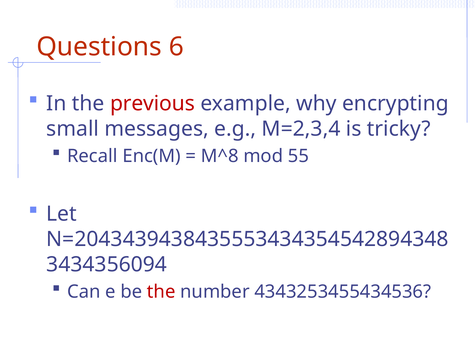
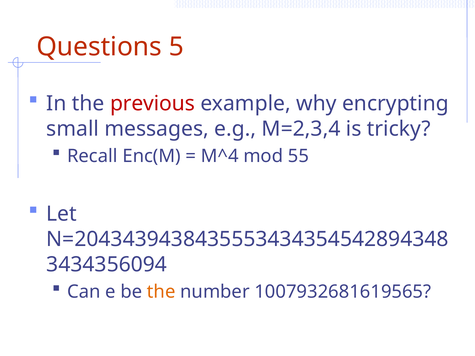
6: 6 -> 5
M^8: M^8 -> M^4
the at (161, 292) colour: red -> orange
4343253455434536: 4343253455434536 -> 1007932681619565
